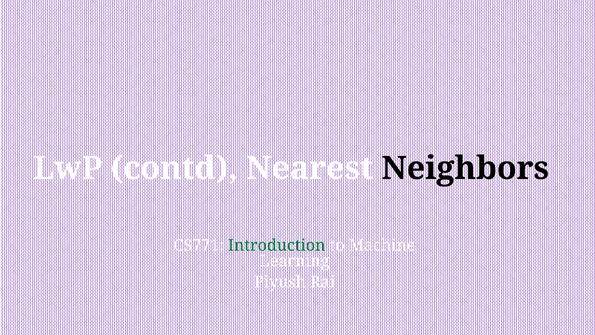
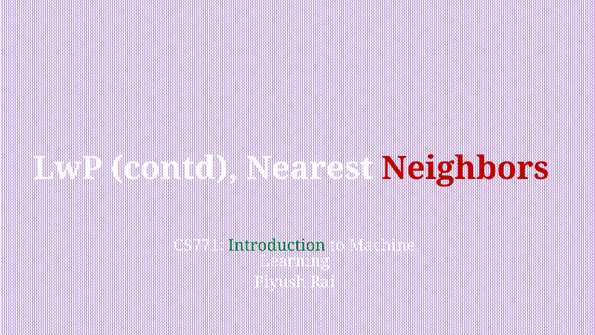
Neighbors colour: black -> red
